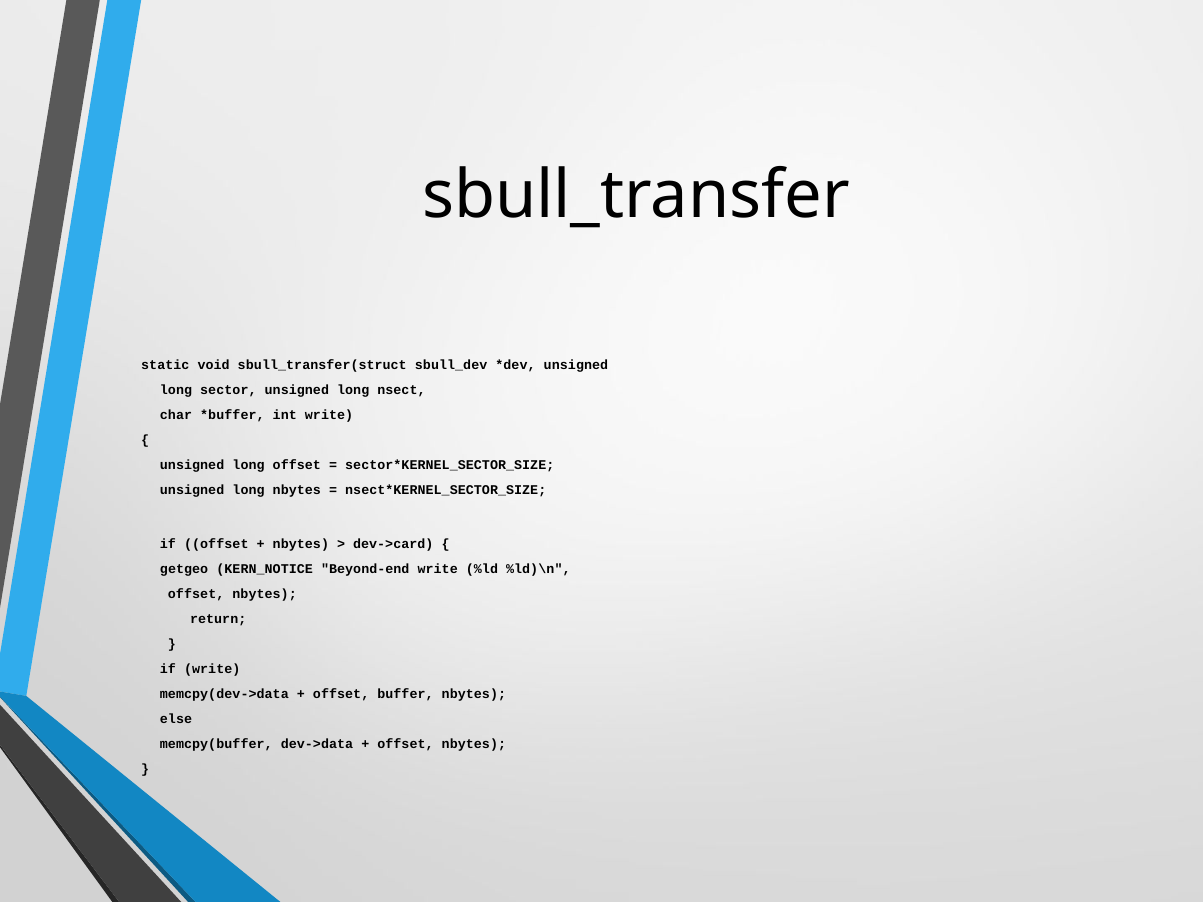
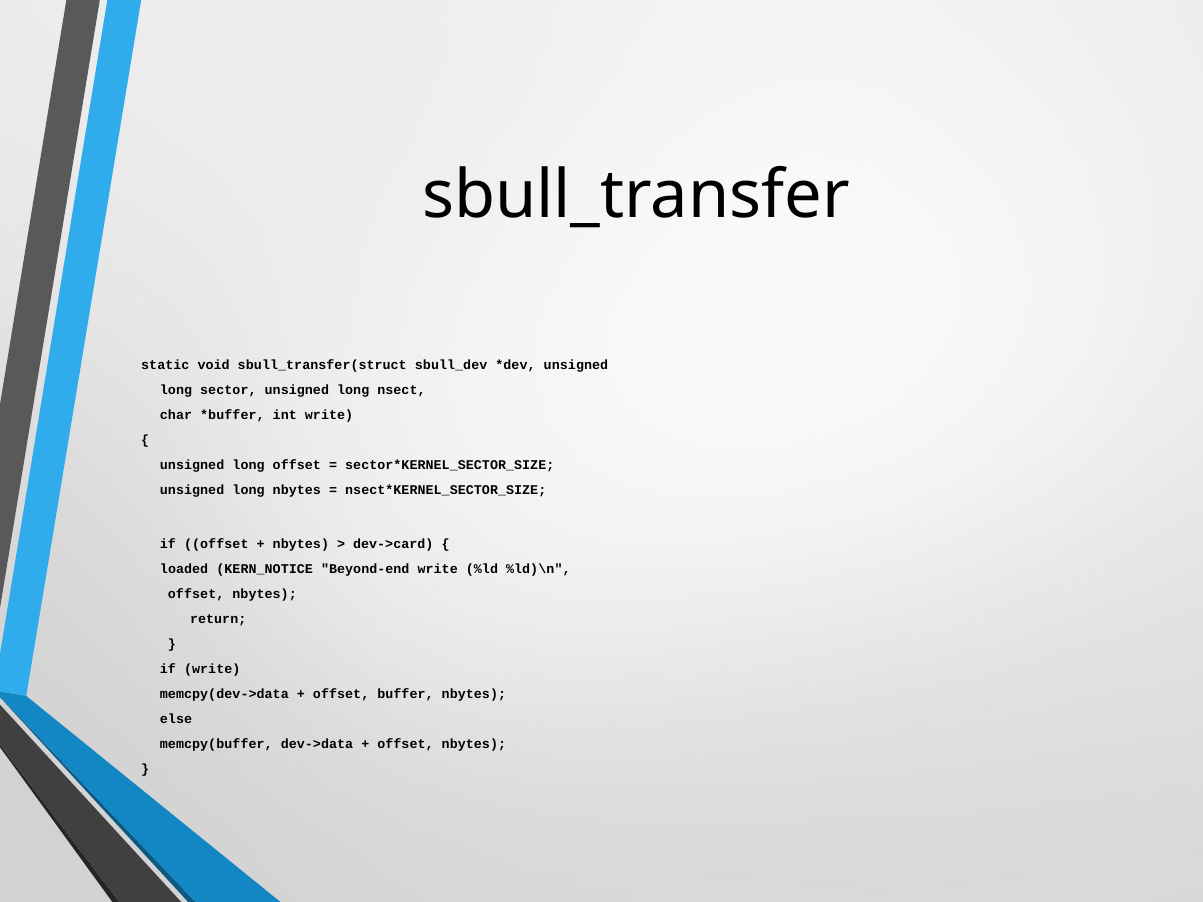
getgeo: getgeo -> loaded
